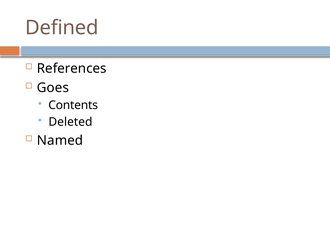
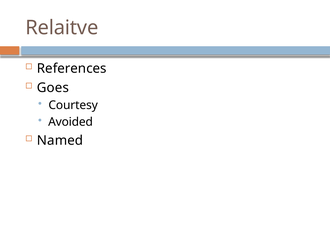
Defined: Defined -> Relaitve
Contents: Contents -> Courtesy
Deleted: Deleted -> Avoided
